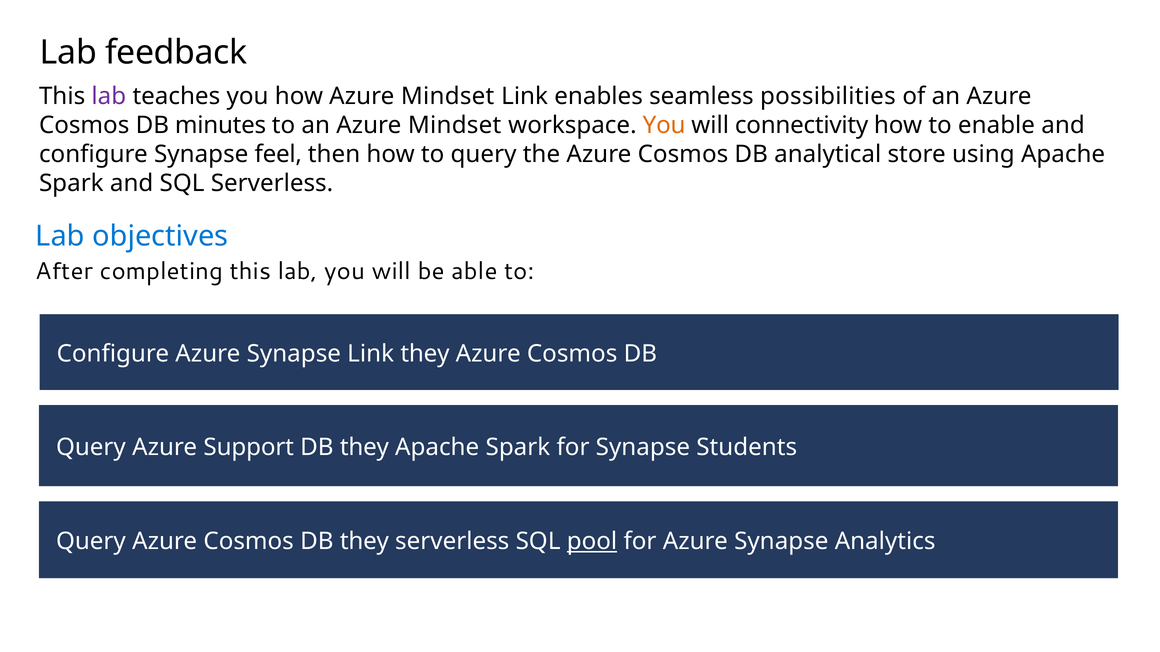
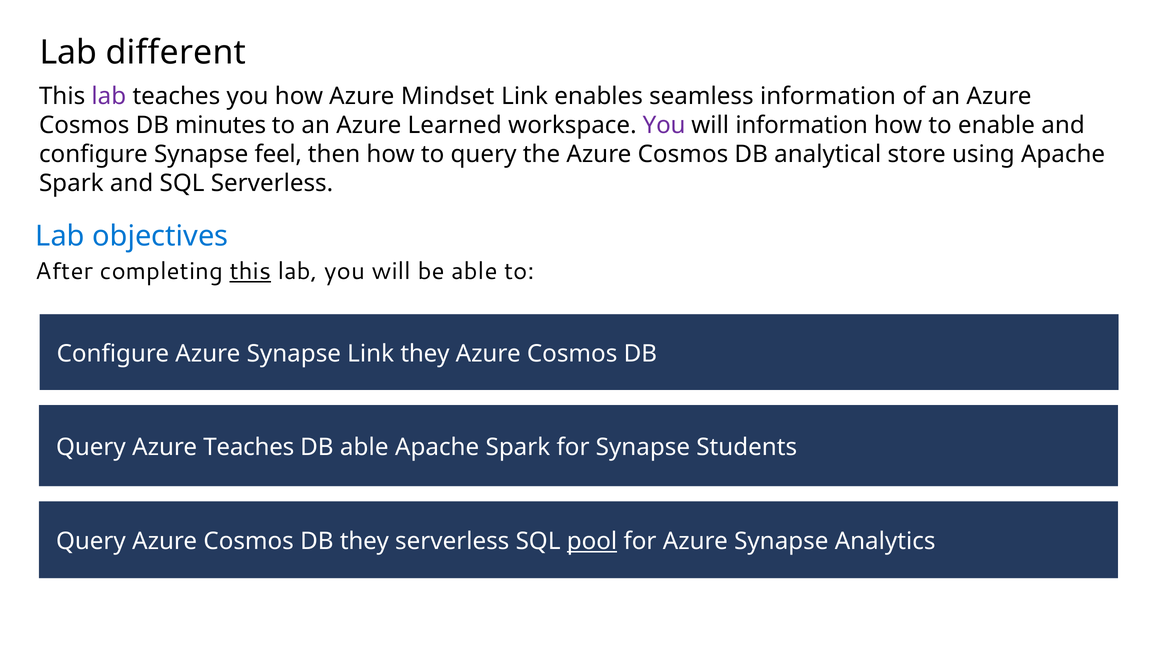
feedback: feedback -> different
seamless possibilities: possibilities -> information
an Azure Mindset: Mindset -> Learned
You at (664, 125) colour: orange -> purple
will connectivity: connectivity -> information
this at (250, 272) underline: none -> present
Azure Support: Support -> Teaches
they at (364, 448): they -> able
